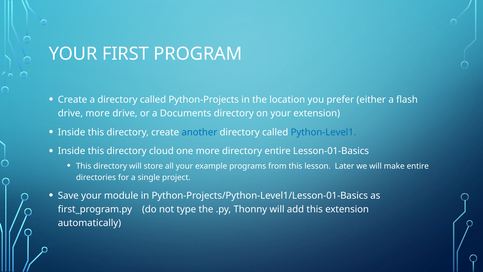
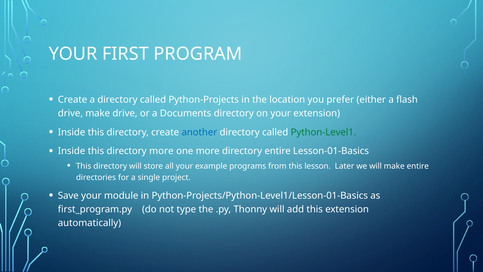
drive more: more -> make
Python-Level1 colour: blue -> green
directory cloud: cloud -> more
